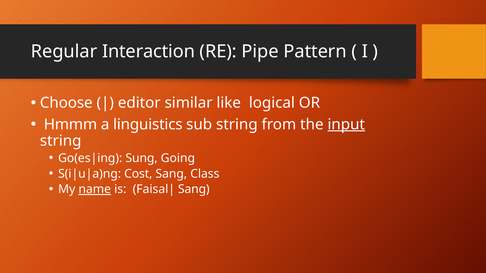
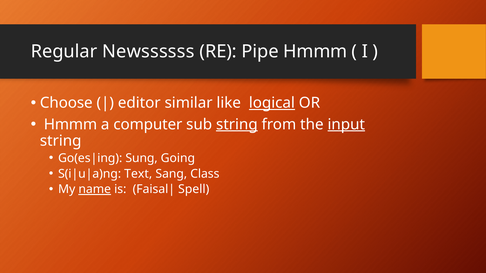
Interaction: Interaction -> Newssssss
Pipe Pattern: Pattern -> Hmmm
logical underline: none -> present
linguistics: linguistics -> computer
string at (237, 125) underline: none -> present
Cost: Cost -> Text
Sang at (194, 190): Sang -> Spell
